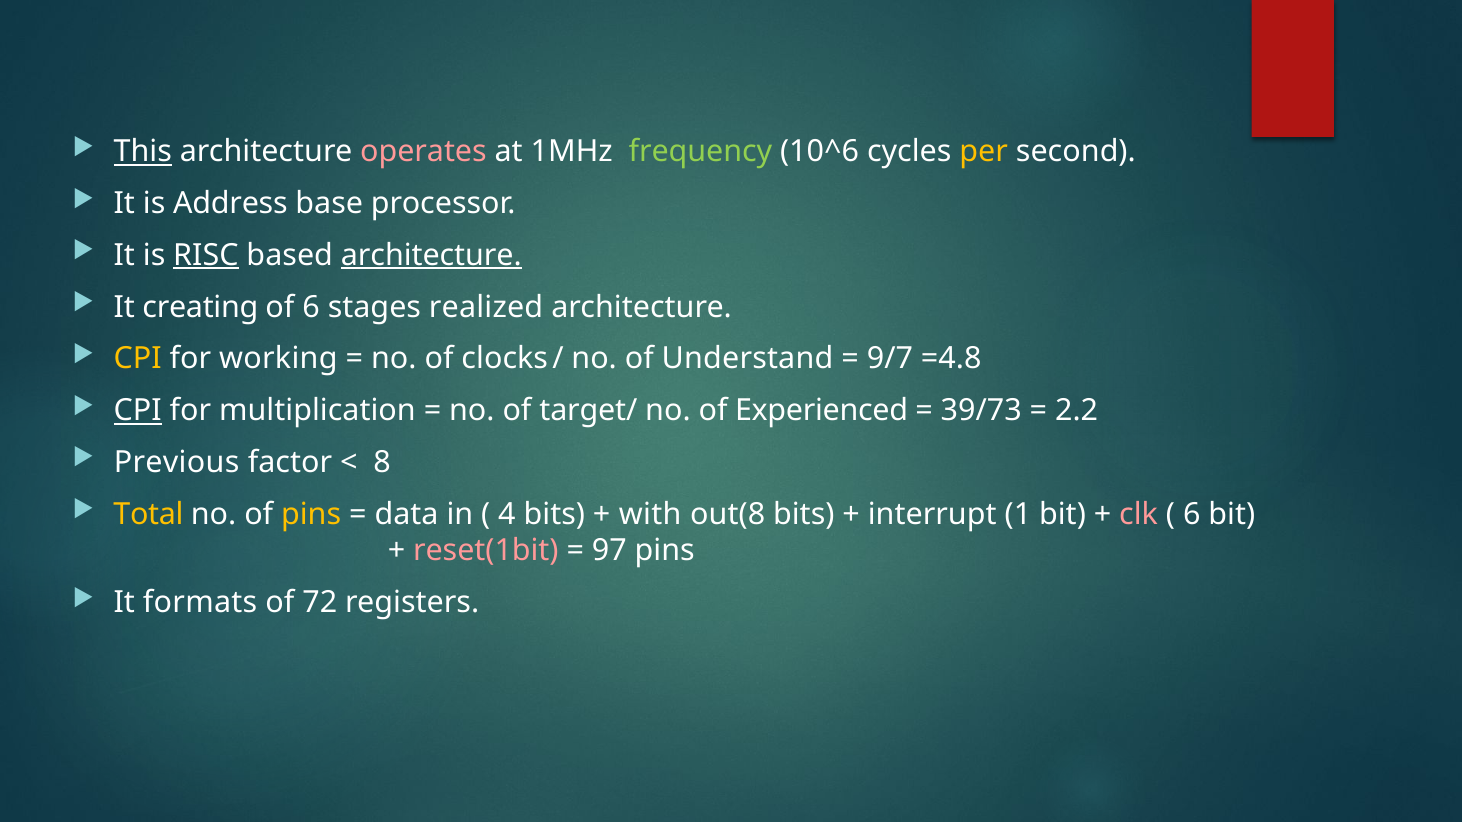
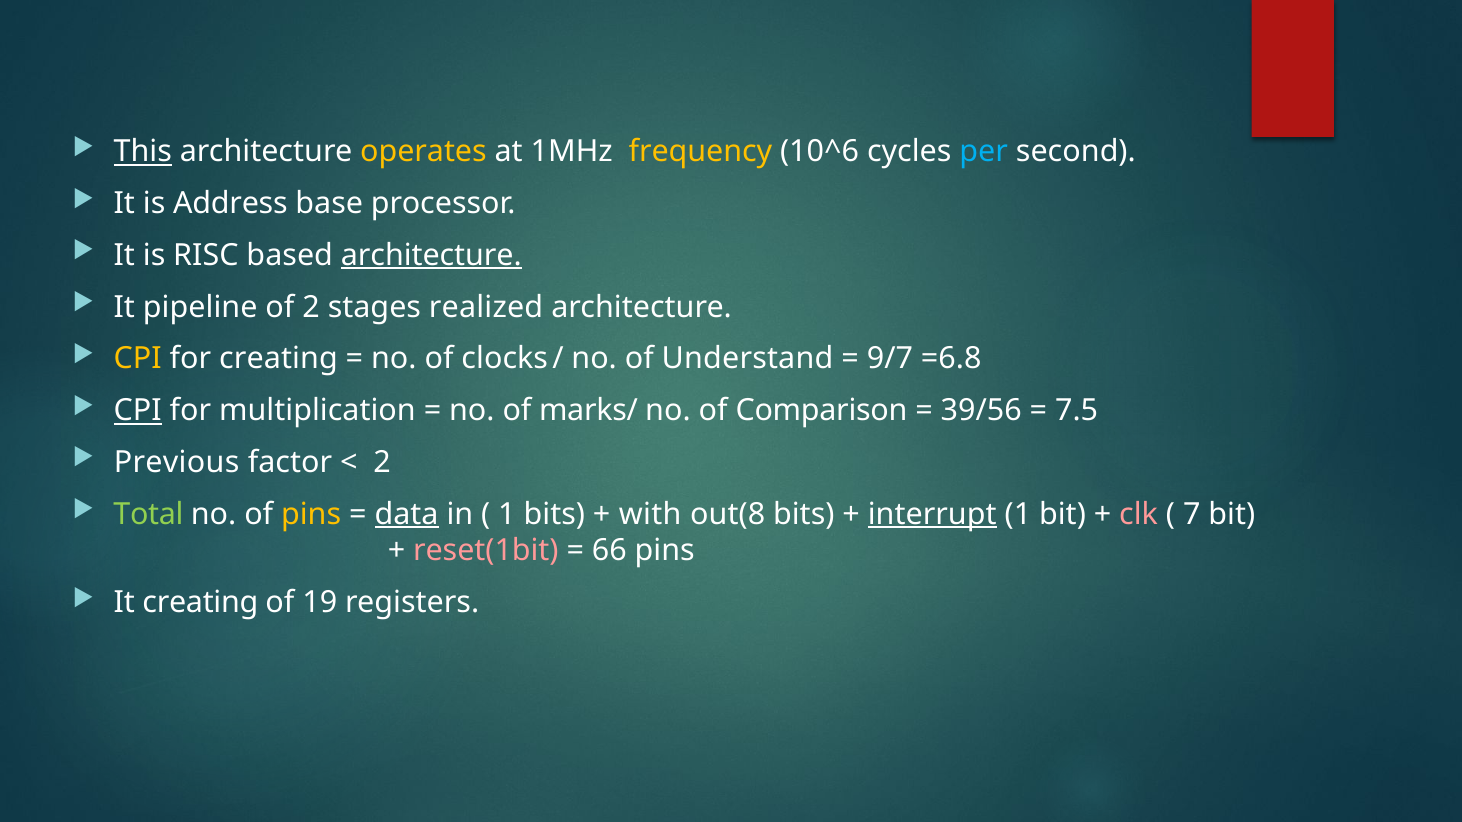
operates colour: pink -> yellow
frequency colour: light green -> yellow
per colour: yellow -> light blue
RISC underline: present -> none
creating: creating -> pipeline
of 6: 6 -> 2
for working: working -> creating
=4.8: =4.8 -> =6.8
target/: target/ -> marks/
Experienced: Experienced -> Comparison
39/73: 39/73 -> 39/56
2.2: 2.2 -> 7.5
8 at (382, 463): 8 -> 2
Total colour: yellow -> light green
data underline: none -> present
4 at (507, 514): 4 -> 1
interrupt underline: none -> present
6 at (1192, 514): 6 -> 7
97: 97 -> 66
It formats: formats -> creating
72: 72 -> 19
